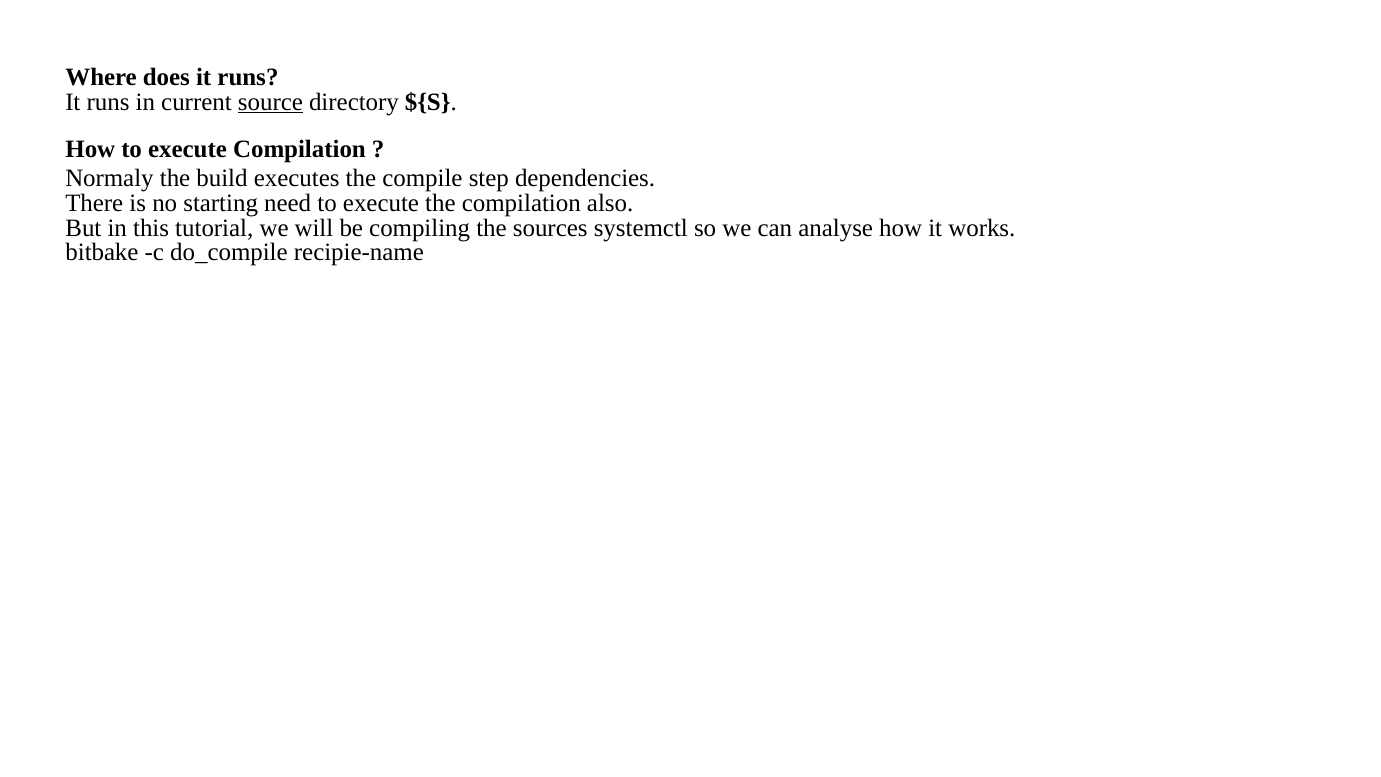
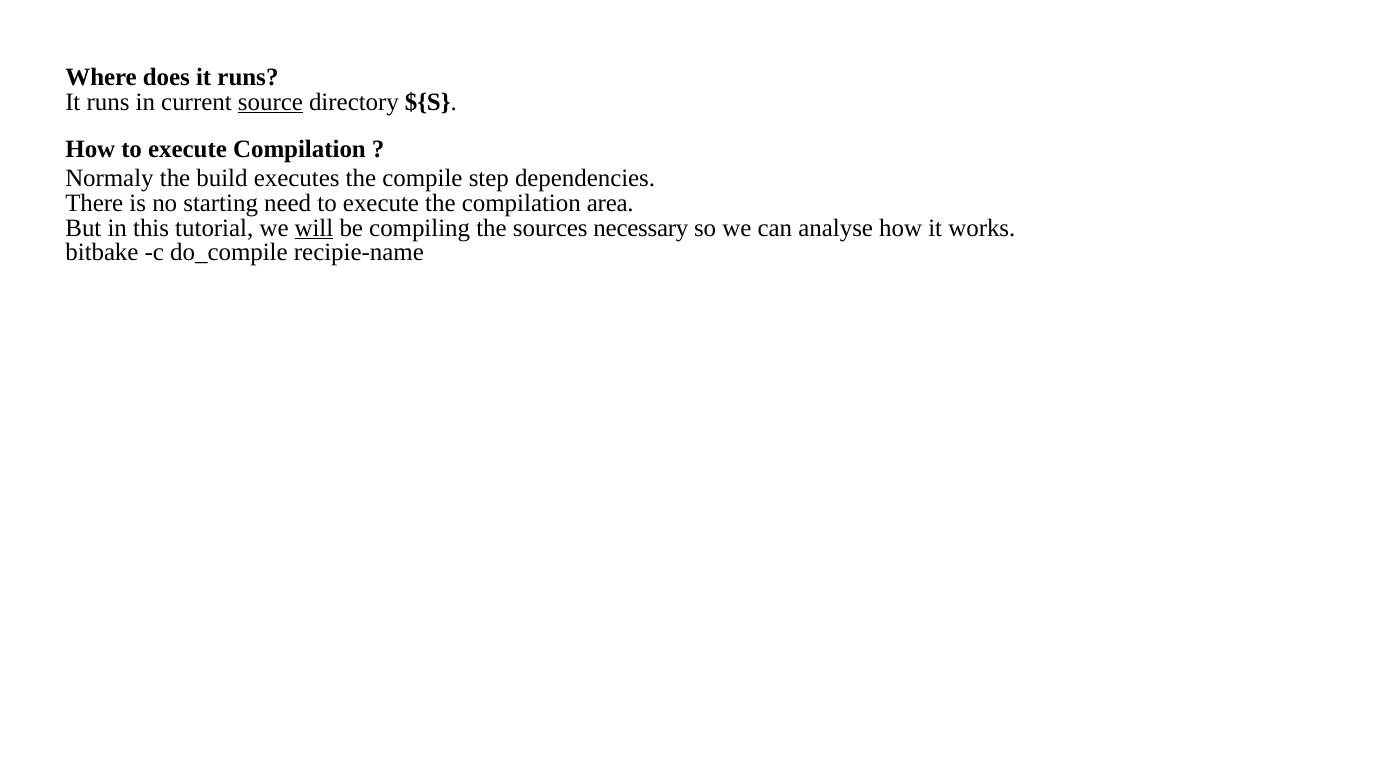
also: also -> area
will underline: none -> present
systemctl: systemctl -> necessary
